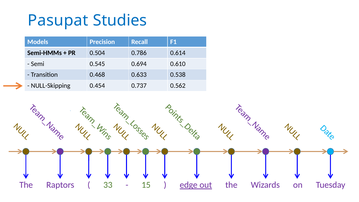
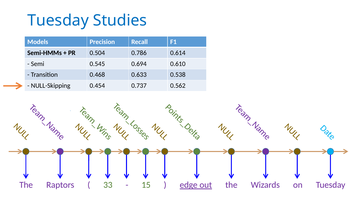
Pasupat at (58, 20): Pasupat -> Tuesday
